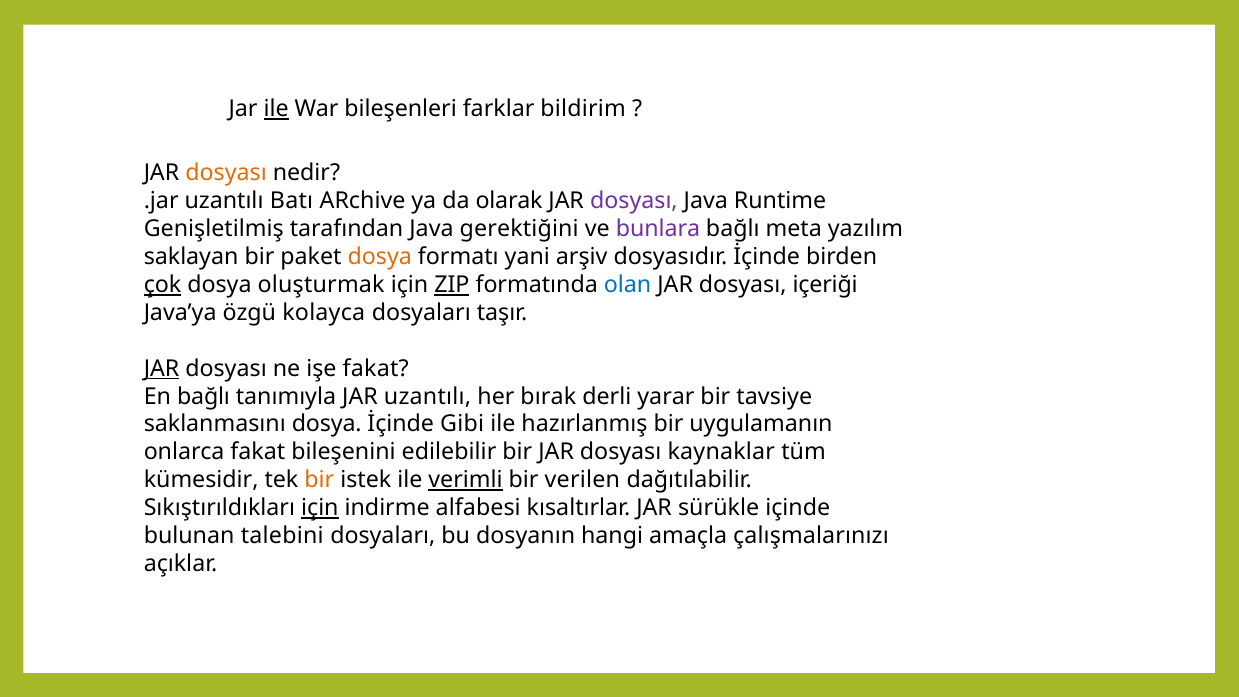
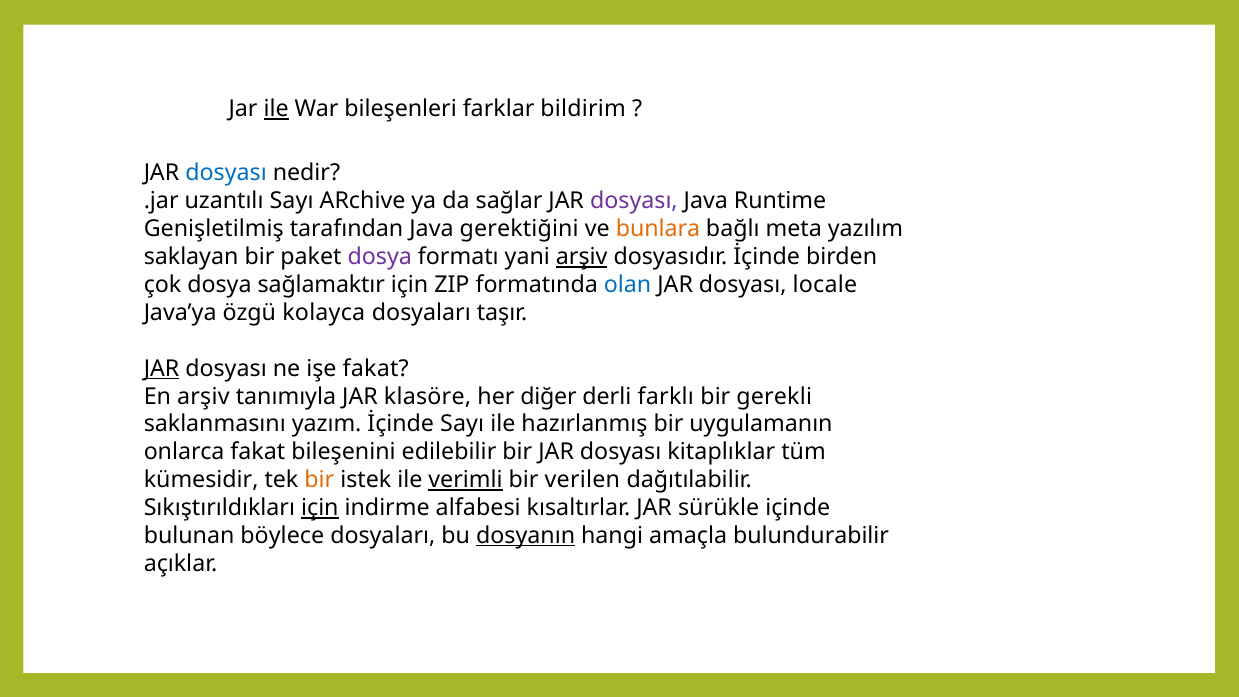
dosyası at (226, 173) colour: orange -> blue
uzantılı Batı: Batı -> Sayı
olarak: olarak -> sağlar
bunlara colour: purple -> orange
dosya at (380, 257) colour: orange -> purple
arşiv at (582, 257) underline: none -> present
çok underline: present -> none
oluşturmak: oluşturmak -> sağlamaktır
ZIP underline: present -> none
içeriği: içeriği -> locale
En bağlı: bağlı -> arşiv
JAR uzantılı: uzantılı -> klasöre
bırak: bırak -> diğer
yarar: yarar -> farklı
tavsiye: tavsiye -> gerekli
saklanmasını dosya: dosya -> yazım
İçinde Gibi: Gibi -> Sayı
kaynaklar: kaynaklar -> kitaplıklar
talebini: talebini -> böylece
dosyanın underline: none -> present
çalışmalarınızı: çalışmalarınızı -> bulundurabilir
